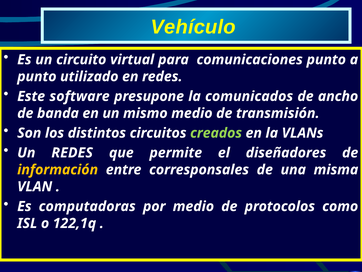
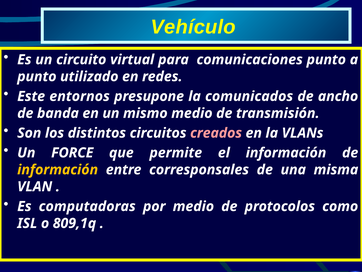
software: software -> entornos
creados colour: light green -> pink
Un REDES: REDES -> FORCE
el diseñadores: diseñadores -> información
122,1q: 122,1q -> 809,1q
